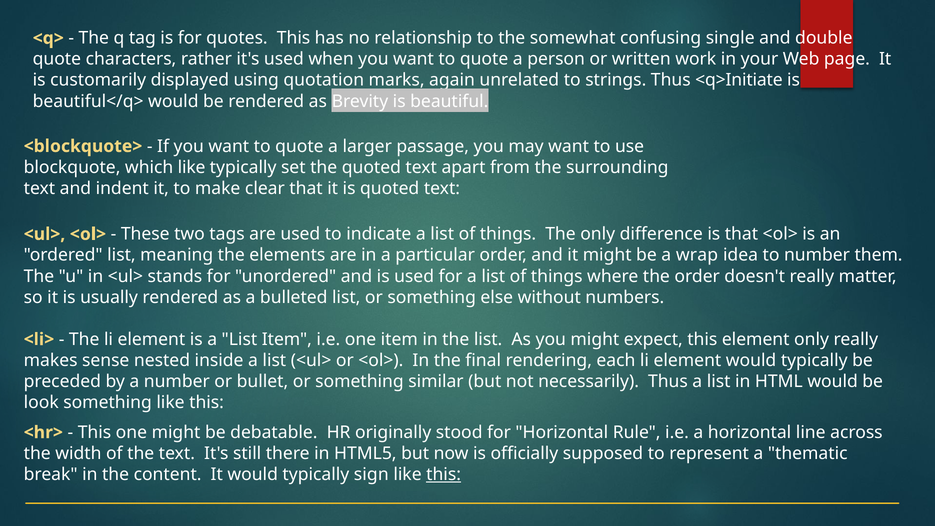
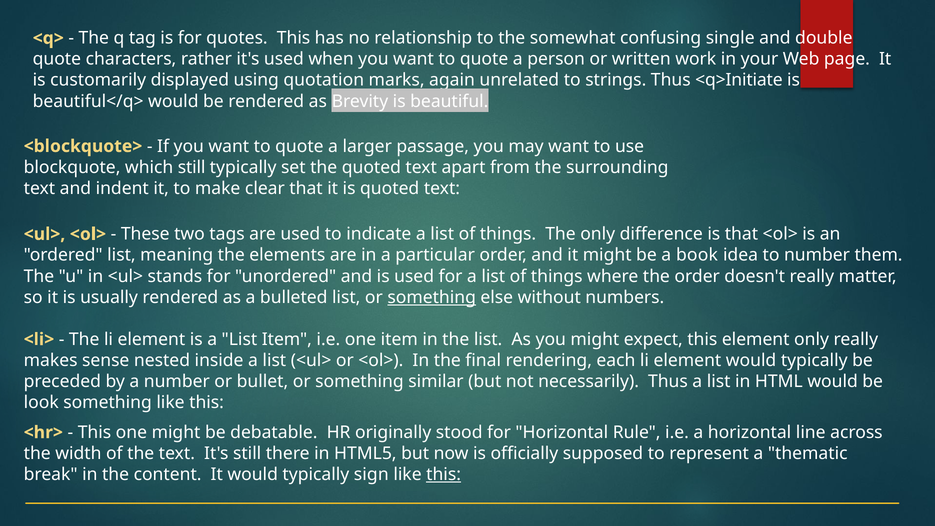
which like: like -> still
wrap: wrap -> book
something at (432, 297) underline: none -> present
